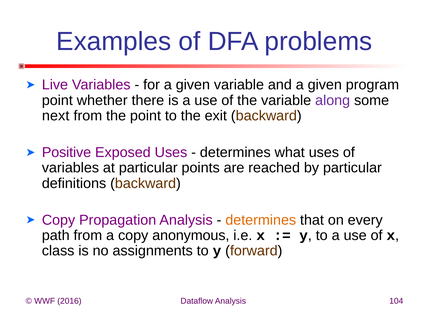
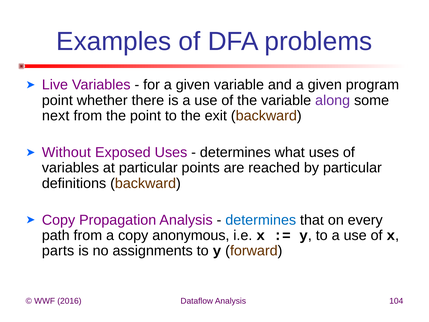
Positive: Positive -> Without
determines at (261, 220) colour: orange -> blue
class: class -> parts
